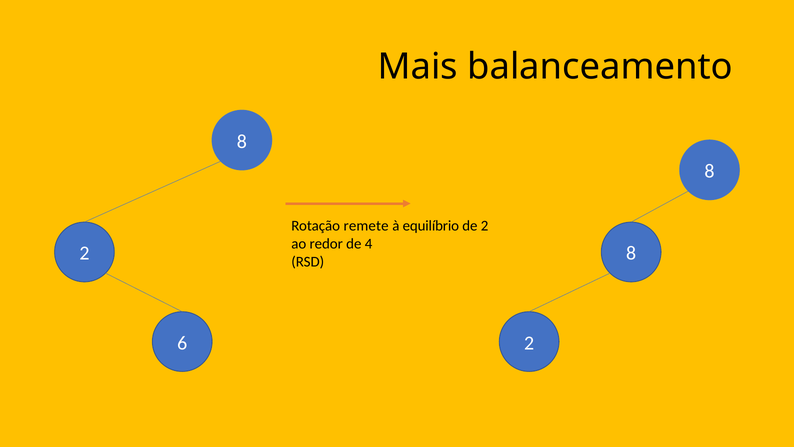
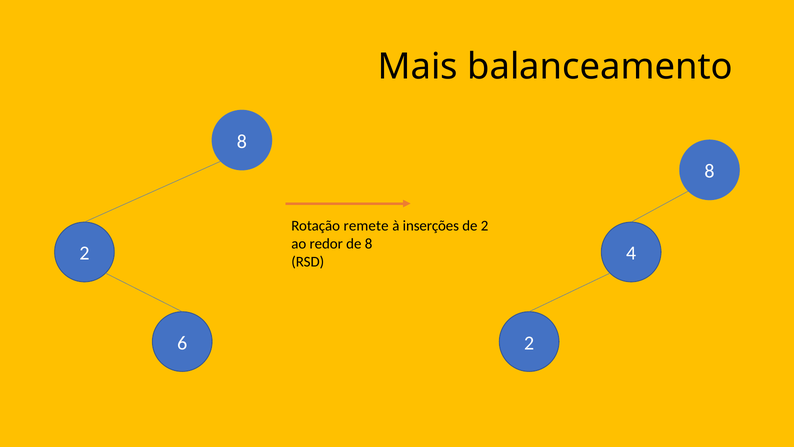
equilíbrio: equilíbrio -> inserções
de 4: 4 -> 8
RSD 8: 8 -> 4
